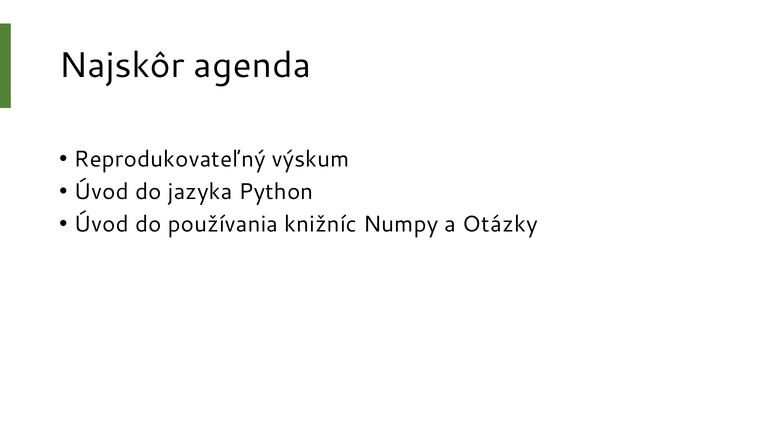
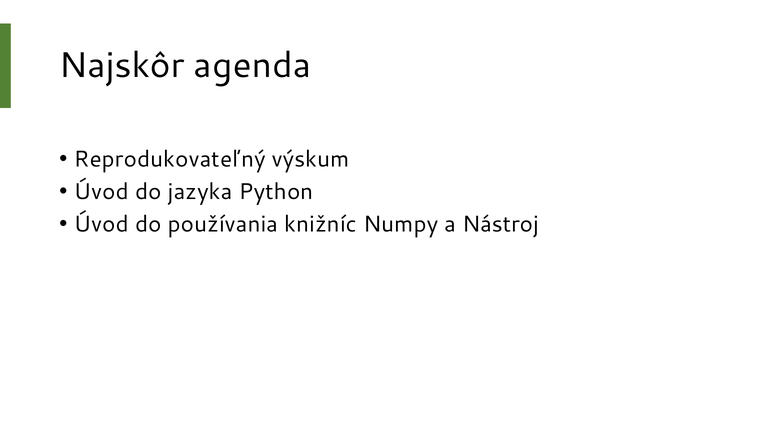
Otázky: Otázky -> Nástroj
